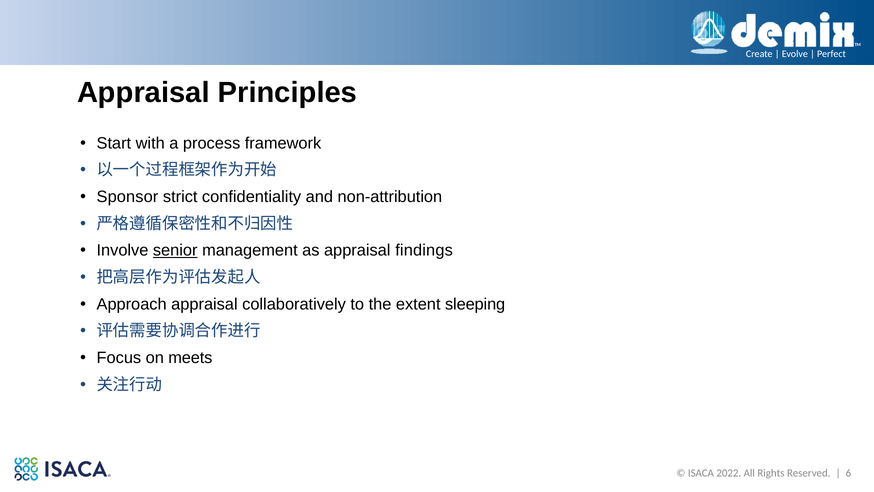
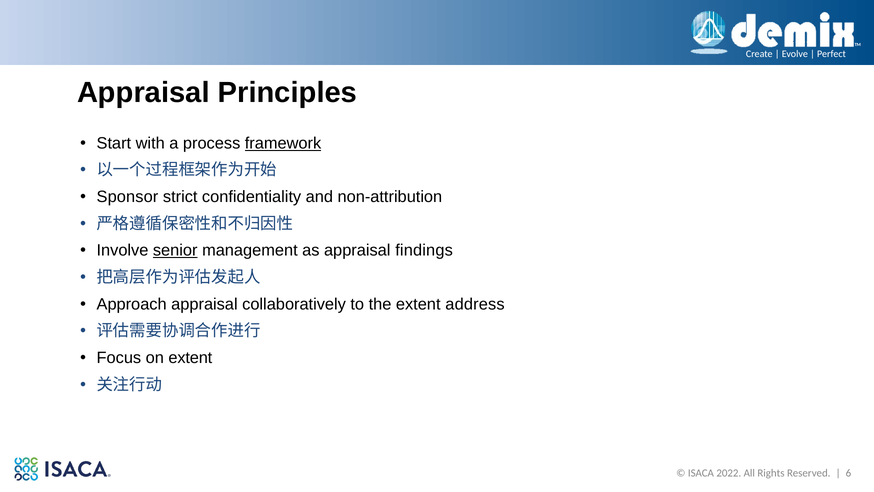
framework underline: none -> present
sleeping: sleeping -> address
on meets: meets -> extent
